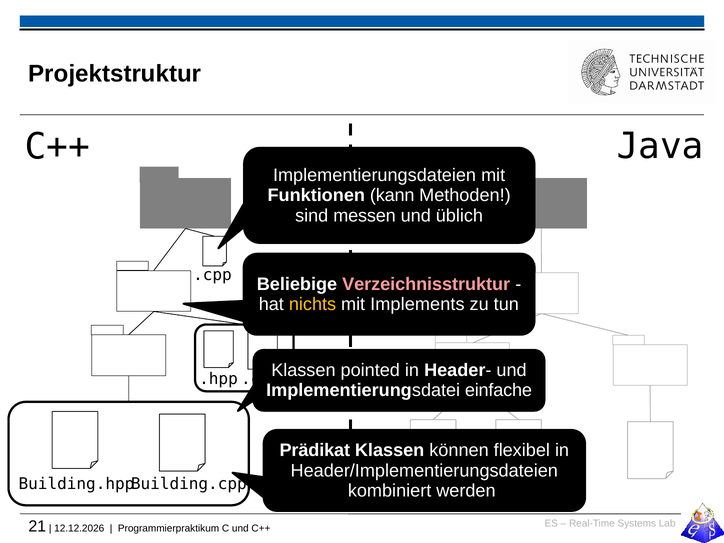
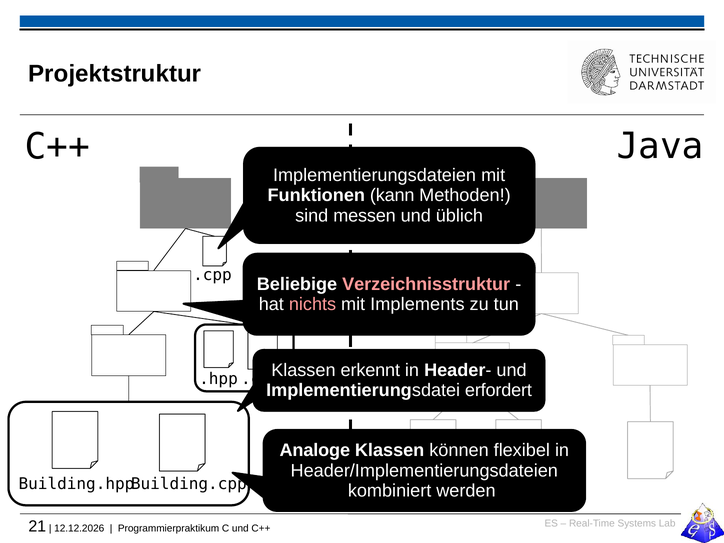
nichts colour: yellow -> pink
pointed: pointed -> erkennt
einfache: einfache -> erfordert
Prädikat: Prädikat -> Analoge
